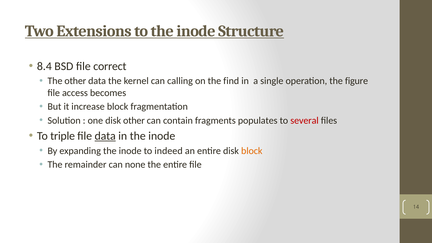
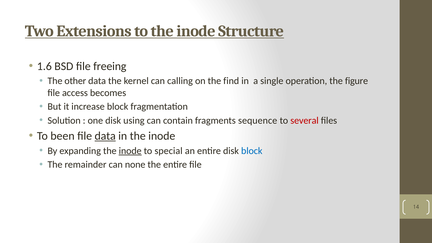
8.4: 8.4 -> 1.6
correct: correct -> freeing
disk other: other -> using
populates: populates -> sequence
triple: triple -> been
inode at (130, 151) underline: none -> present
indeed: indeed -> special
block at (252, 151) colour: orange -> blue
